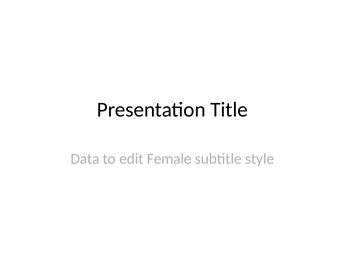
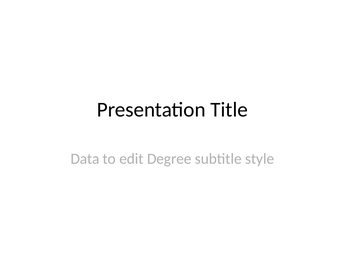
Female: Female -> Degree
